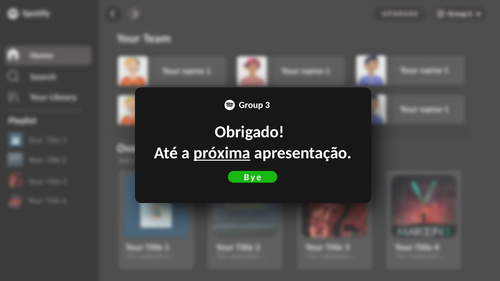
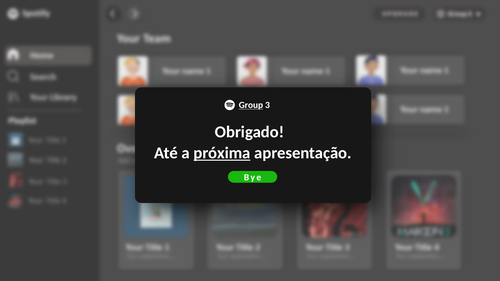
Group underline: none -> present
